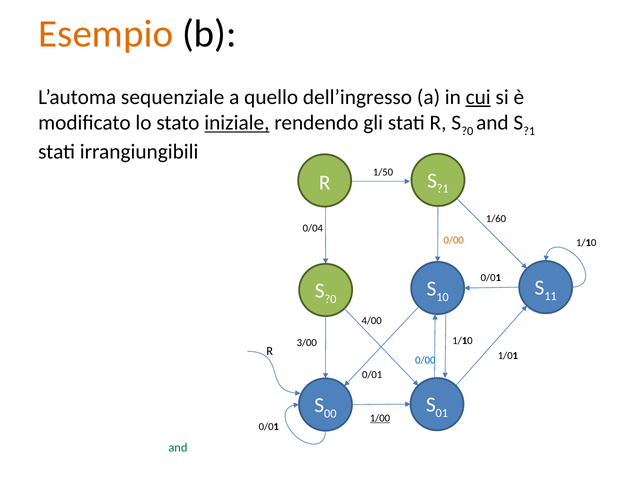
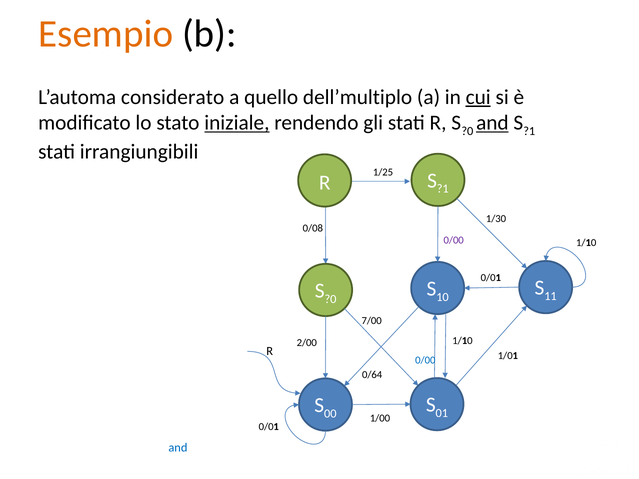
sequenziale: sequenziale -> considerato
dell’ingresso: dell’ingresso -> dell’multiplo
and at (492, 123) underline: none -> present
1/50: 1/50 -> 1/25
1/60: 1/60 -> 1/30
0/04: 0/04 -> 0/08
0/00 at (454, 241) colour: orange -> purple
4/00: 4/00 -> 7/00
3/00: 3/00 -> 2/00
0/01 at (372, 375): 0/01 -> 0/64
1/00 underline: present -> none
and at (178, 448) colour: green -> blue
